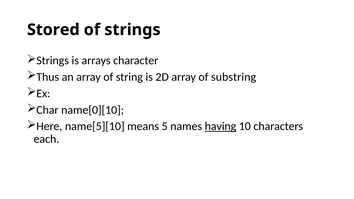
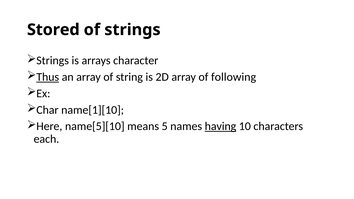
Thus underline: none -> present
substring: substring -> following
name[0][10: name[0][10 -> name[1][10
